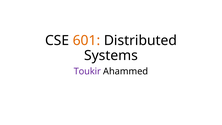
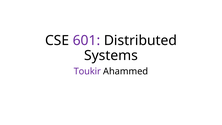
601 colour: orange -> purple
